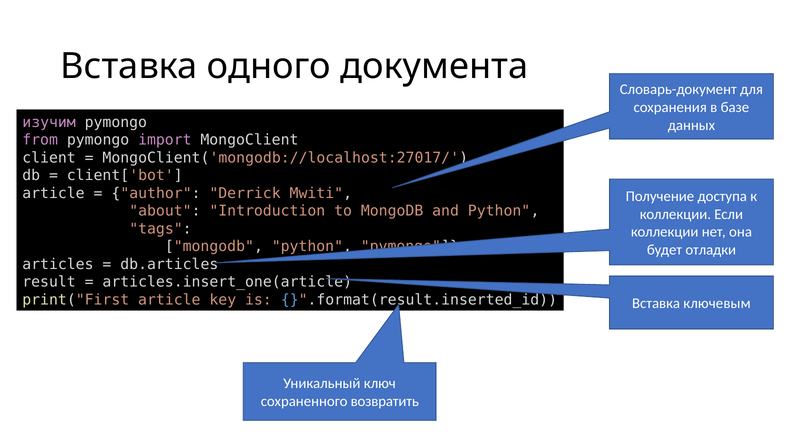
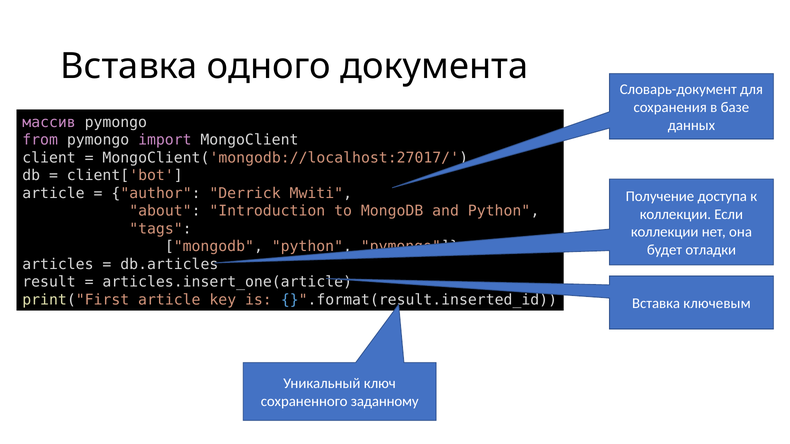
изучим: изучим -> массив
возвратить: возвратить -> заданному
